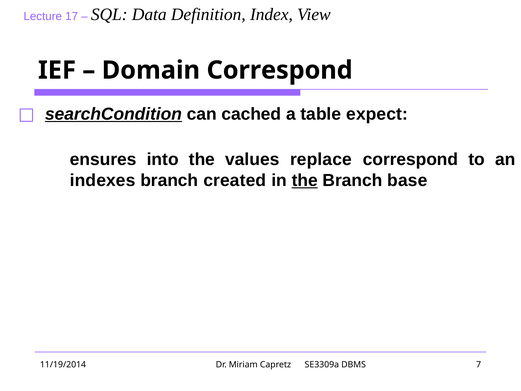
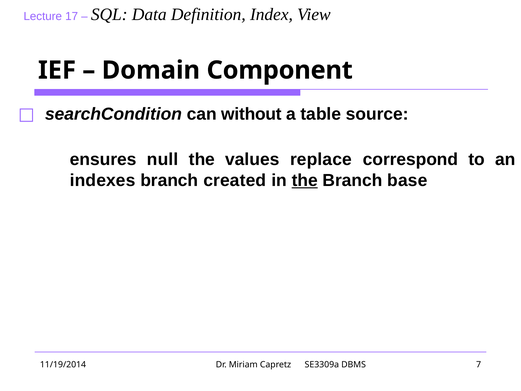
Domain Correspond: Correspond -> Component
searchCondition underline: present -> none
cached: cached -> without
expect: expect -> source
into: into -> null
